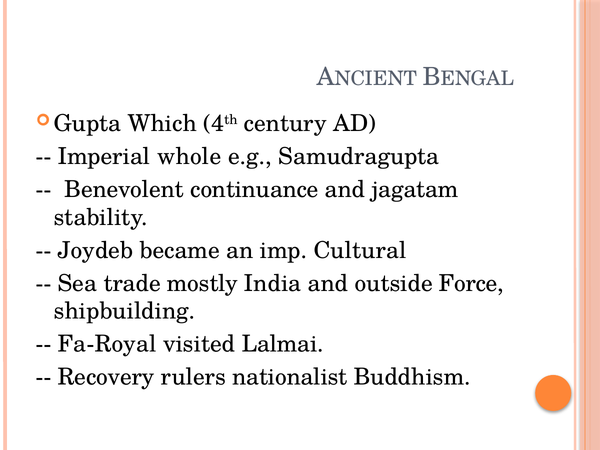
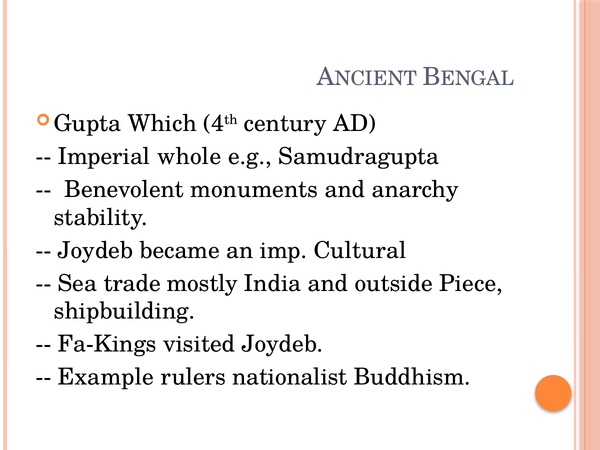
continuance: continuance -> monuments
jagatam: jagatam -> anarchy
Force: Force -> Piece
Fa-Royal: Fa-Royal -> Fa-Kings
visited Lalmai: Lalmai -> Joydeb
Recovery: Recovery -> Example
